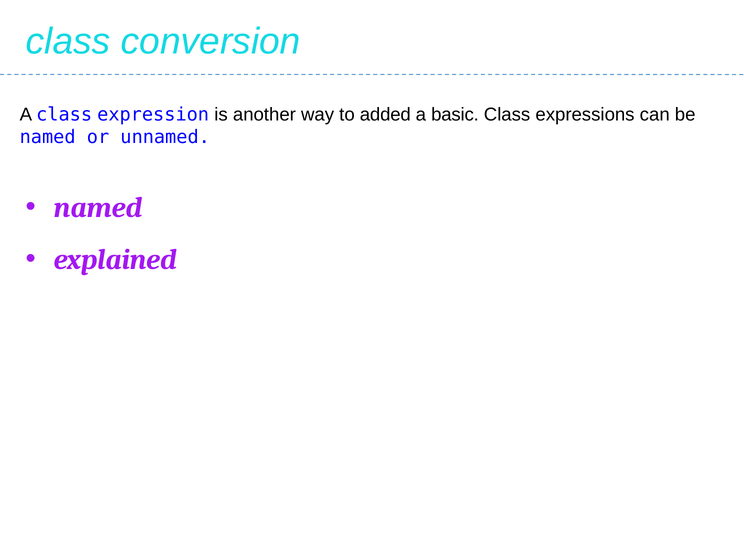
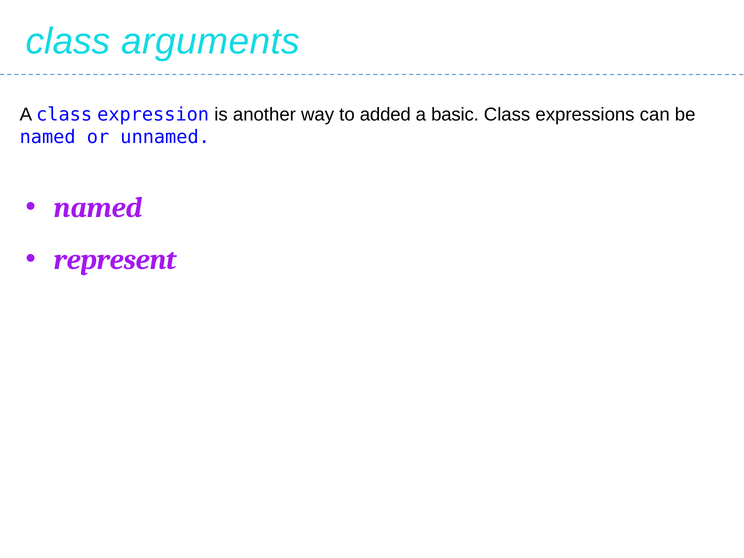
conversion: conversion -> arguments
explained: explained -> represent
